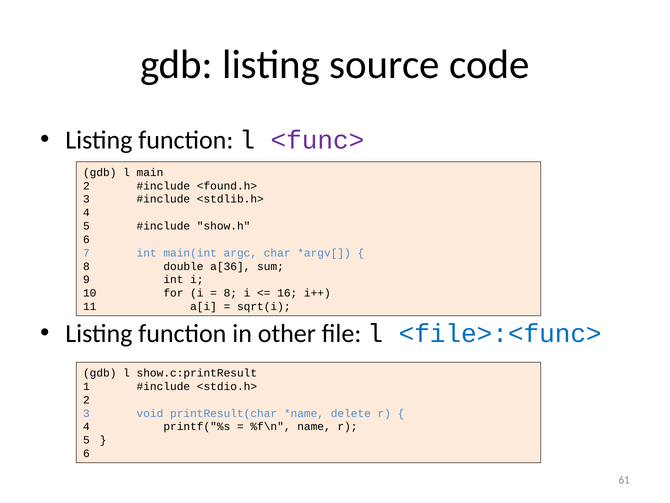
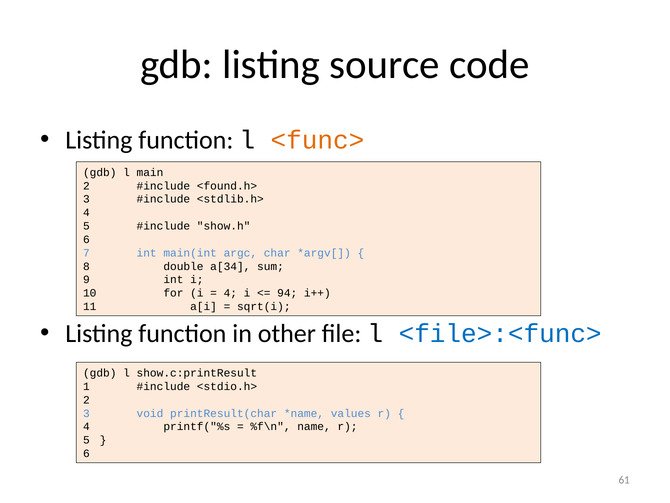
<func> colour: purple -> orange
a[36: a[36 -> a[34
8 at (230, 293): 8 -> 4
16: 16 -> 94
delete: delete -> values
